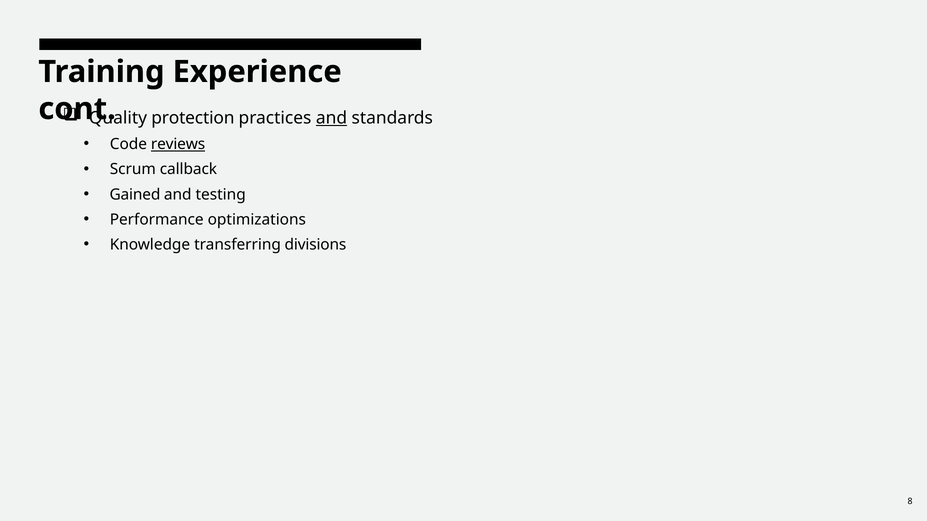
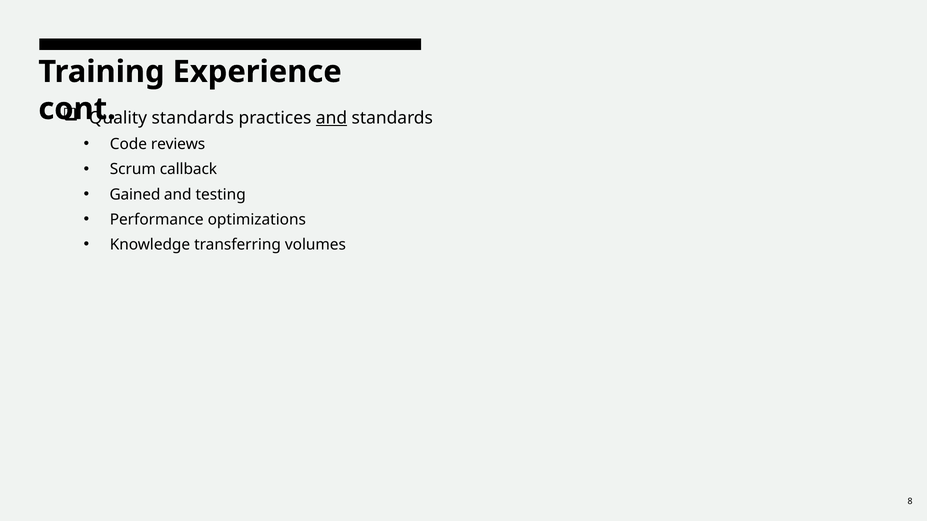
protection at (193, 118): protection -> standards
reviews underline: present -> none
divisions: divisions -> volumes
